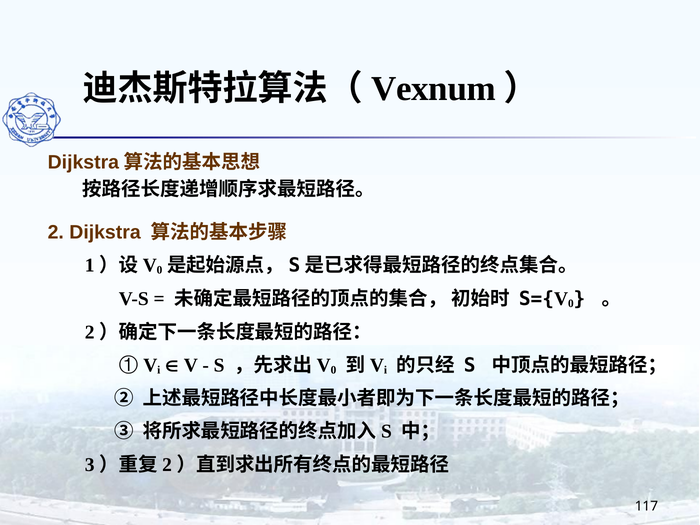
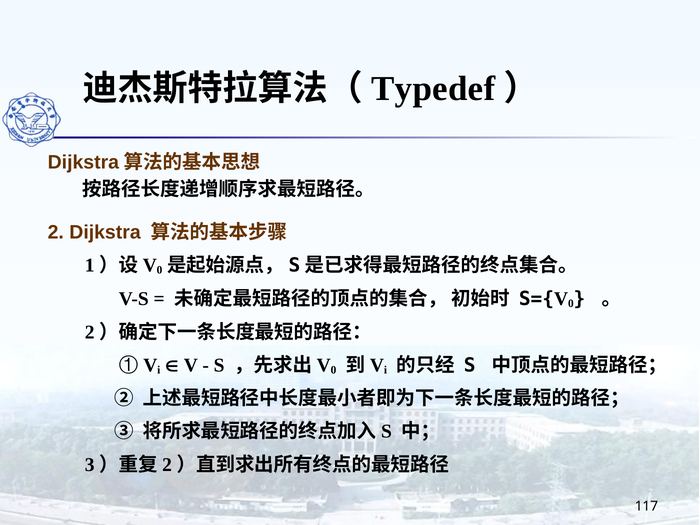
Vexnum: Vexnum -> Typedef
